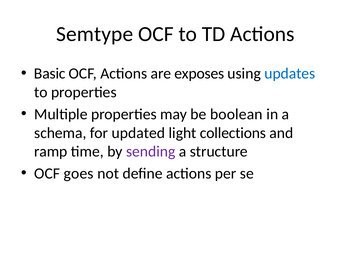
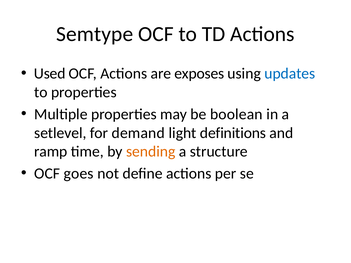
Basic: Basic -> Used
schema: schema -> setlevel
updated: updated -> demand
collections: collections -> definitions
sending colour: purple -> orange
